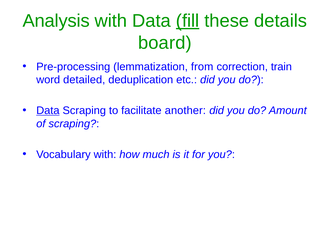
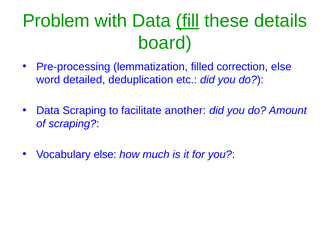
Analysis: Analysis -> Problem
from: from -> filled
correction train: train -> else
Data at (48, 111) underline: present -> none
Vocabulary with: with -> else
